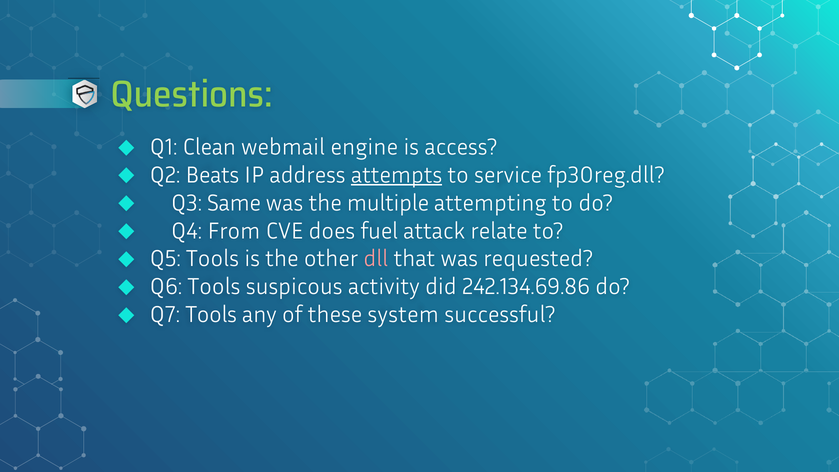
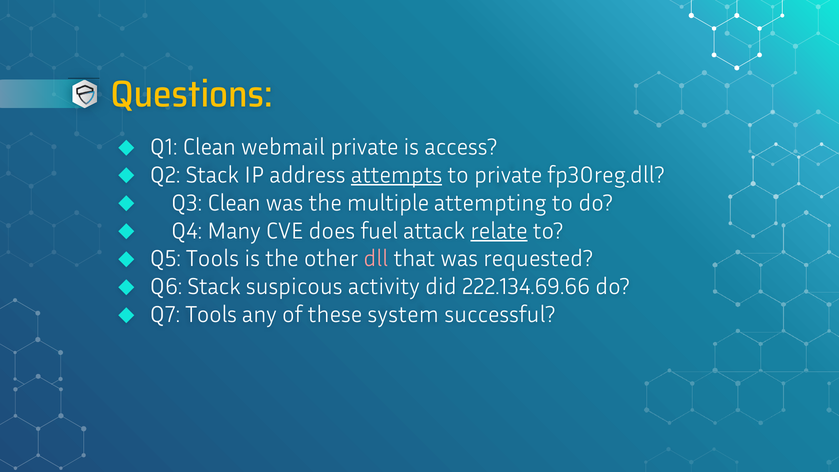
Questions colour: light green -> yellow
webmail engine: engine -> private
Q2 Beats: Beats -> Stack
to service: service -> private
Q3 Same: Same -> Clean
From: From -> Many
relate underline: none -> present
Q6 Tools: Tools -> Stack
242.134.69.86: 242.134.69.86 -> 222.134.69.66
